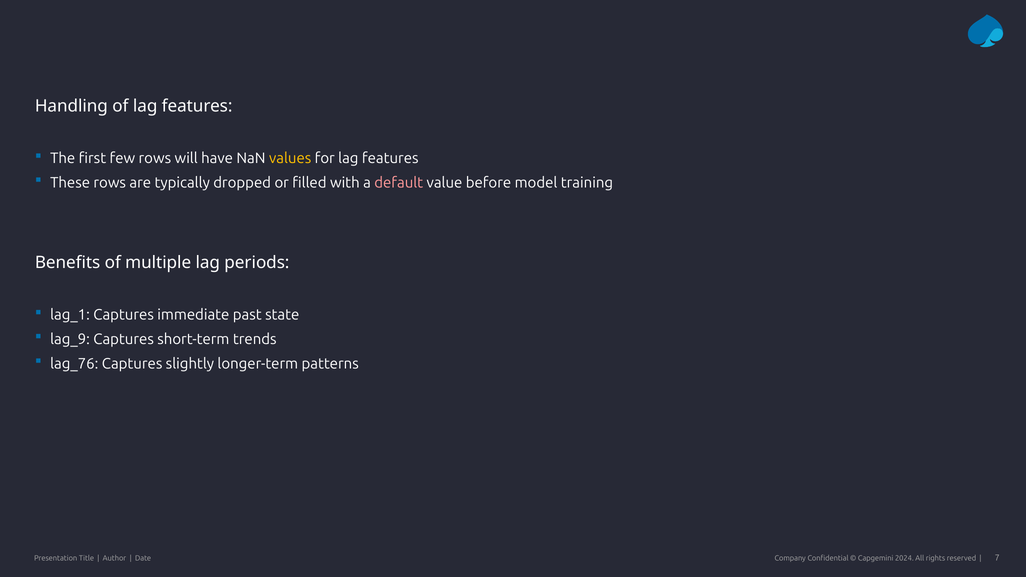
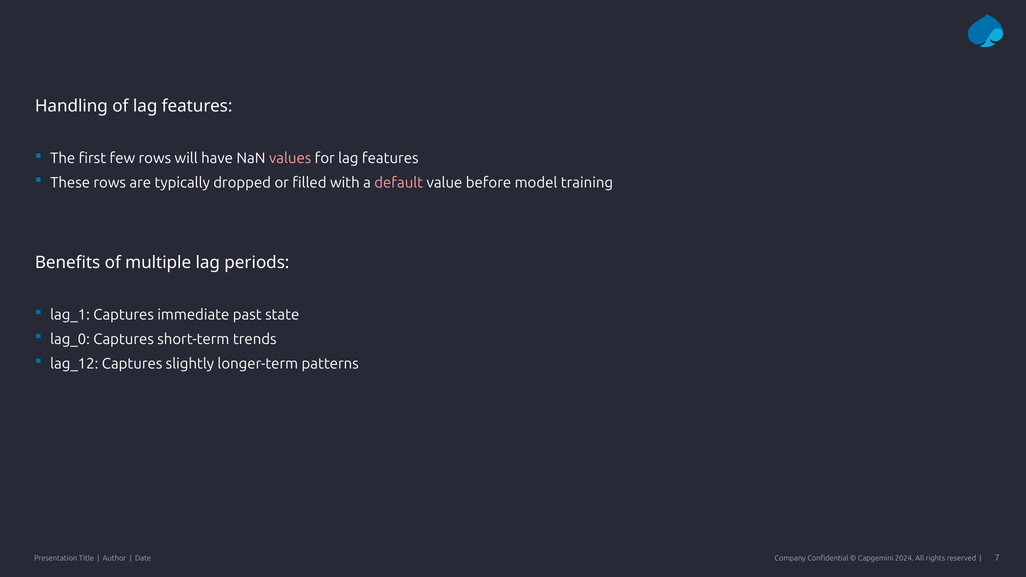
values colour: yellow -> pink
lag_9: lag_9 -> lag_0
lag_76: lag_76 -> lag_12
